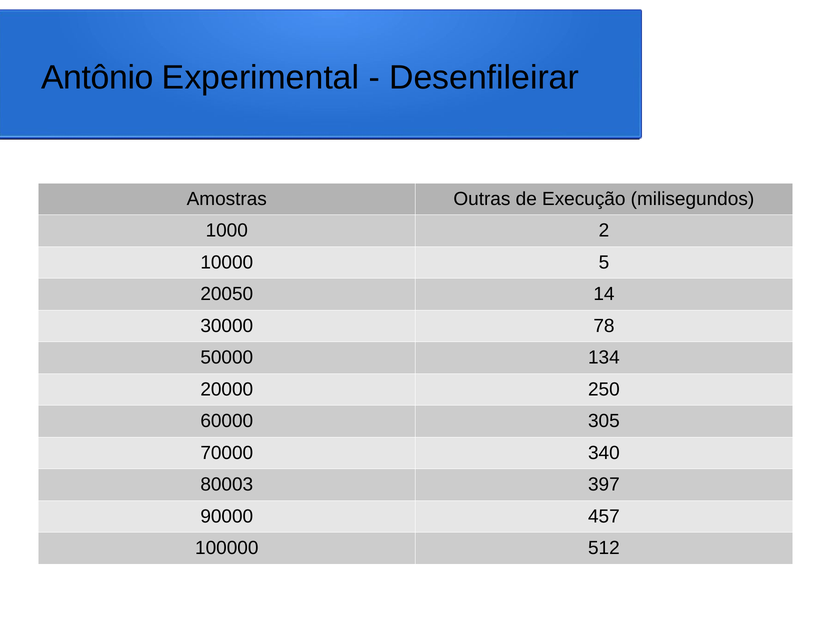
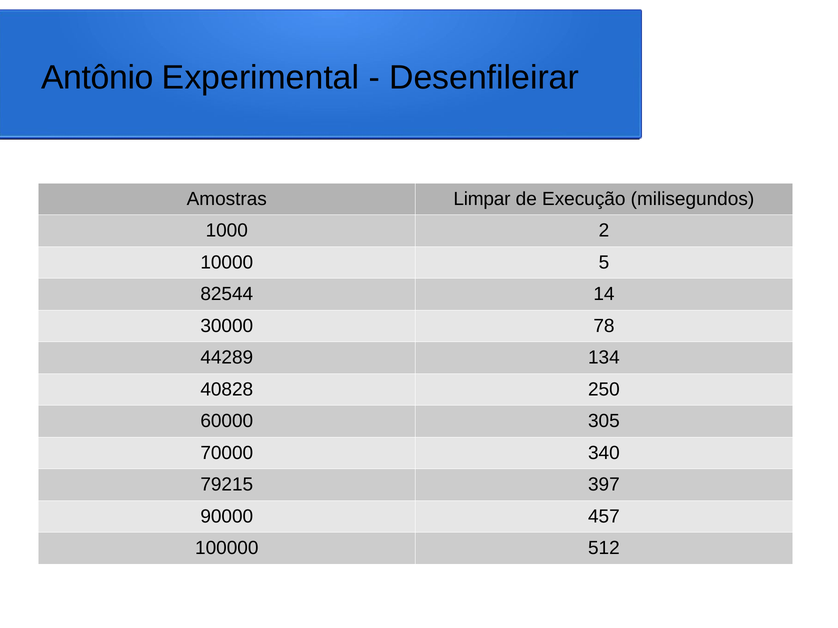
Outras: Outras -> Limpar
20050: 20050 -> 82544
50000: 50000 -> 44289
20000: 20000 -> 40828
80003: 80003 -> 79215
